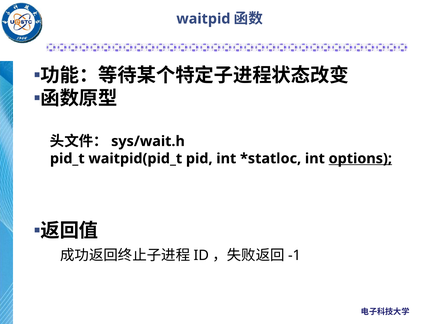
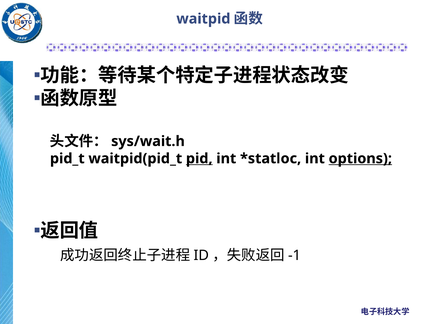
pid underline: none -> present
